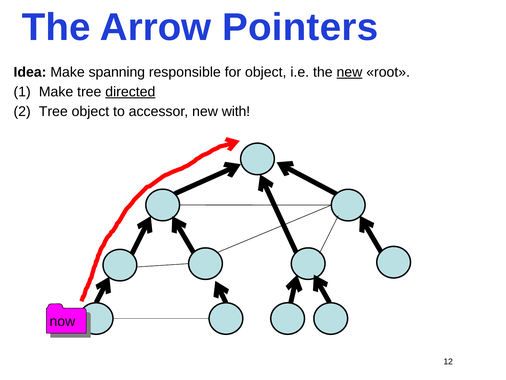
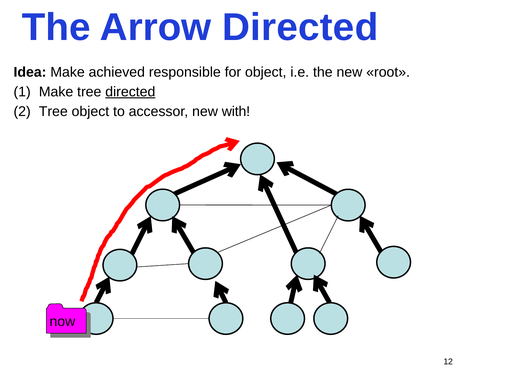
Arrow Pointers: Pointers -> Directed
spanning: spanning -> achieved
new at (349, 72) underline: present -> none
